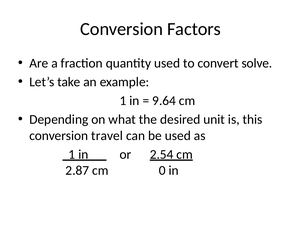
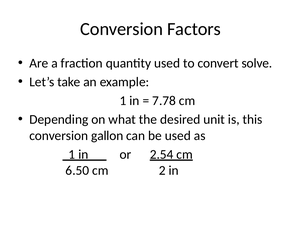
9.64: 9.64 -> 7.78
travel: travel -> gallon
2.87: 2.87 -> 6.50
0: 0 -> 2
